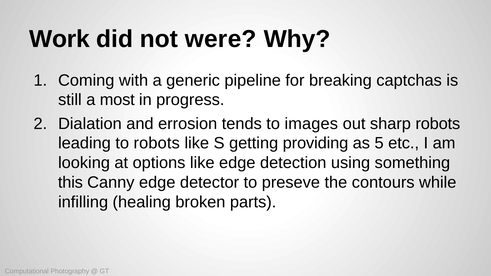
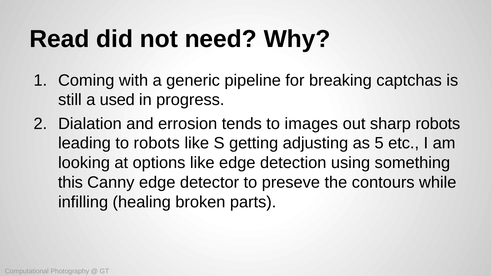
Work: Work -> Read
were: were -> need
most: most -> used
providing: providing -> adjusting
